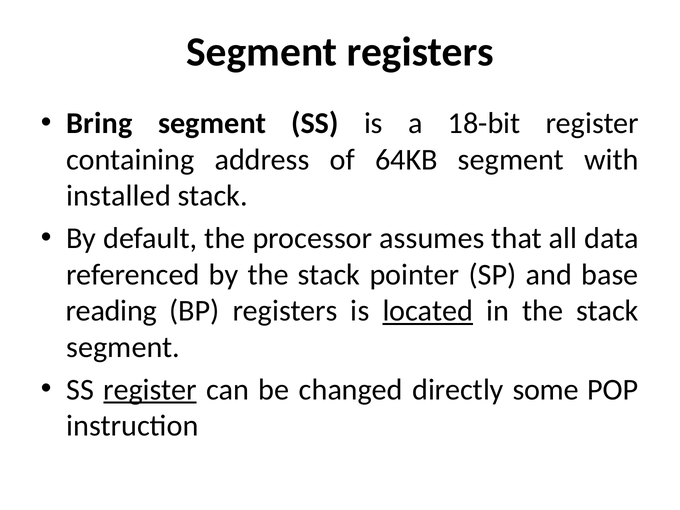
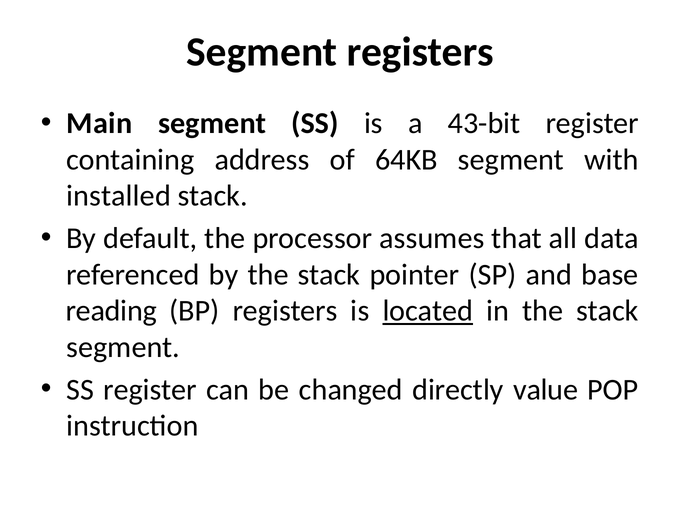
Bring: Bring -> Main
18-bit: 18-bit -> 43-bit
register at (150, 390) underline: present -> none
some: some -> value
